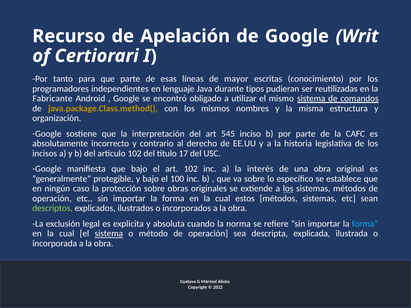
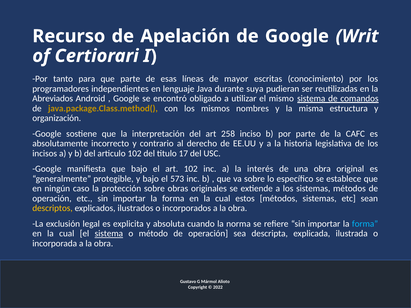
tipos: tipos -> suya
Fabricante: Fabricante -> Abreviados
545: 545 -> 258
100: 100 -> 573
los at (288, 189) underline: present -> none
descriptos colour: light green -> yellow
